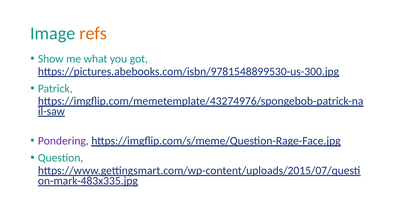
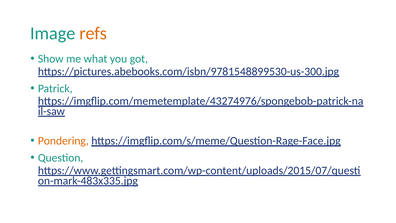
Pondering colour: purple -> orange
